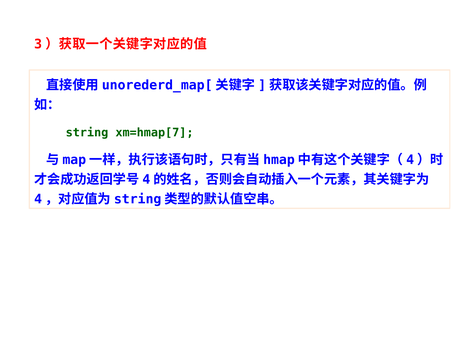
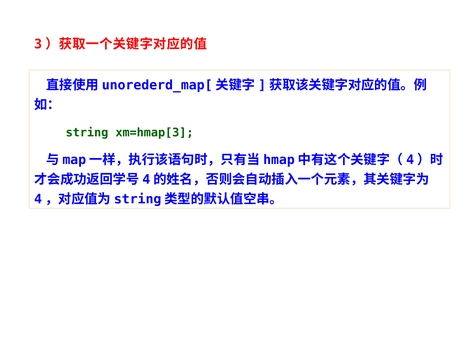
xm=hmap[7: xm=hmap[7 -> xm=hmap[3
